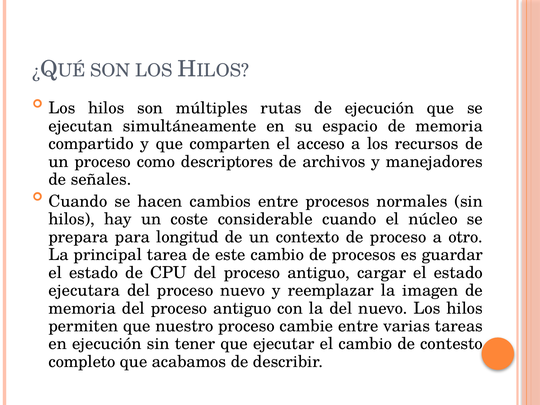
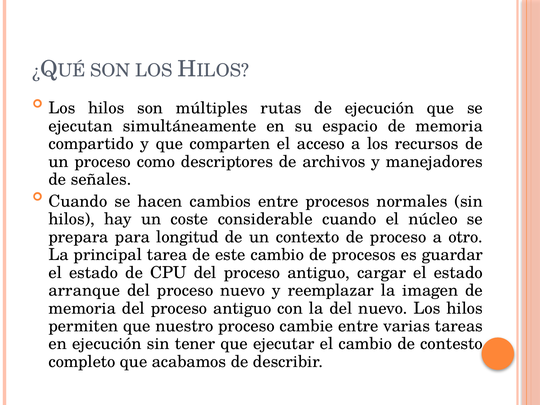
ejecutara: ejecutara -> arranque
